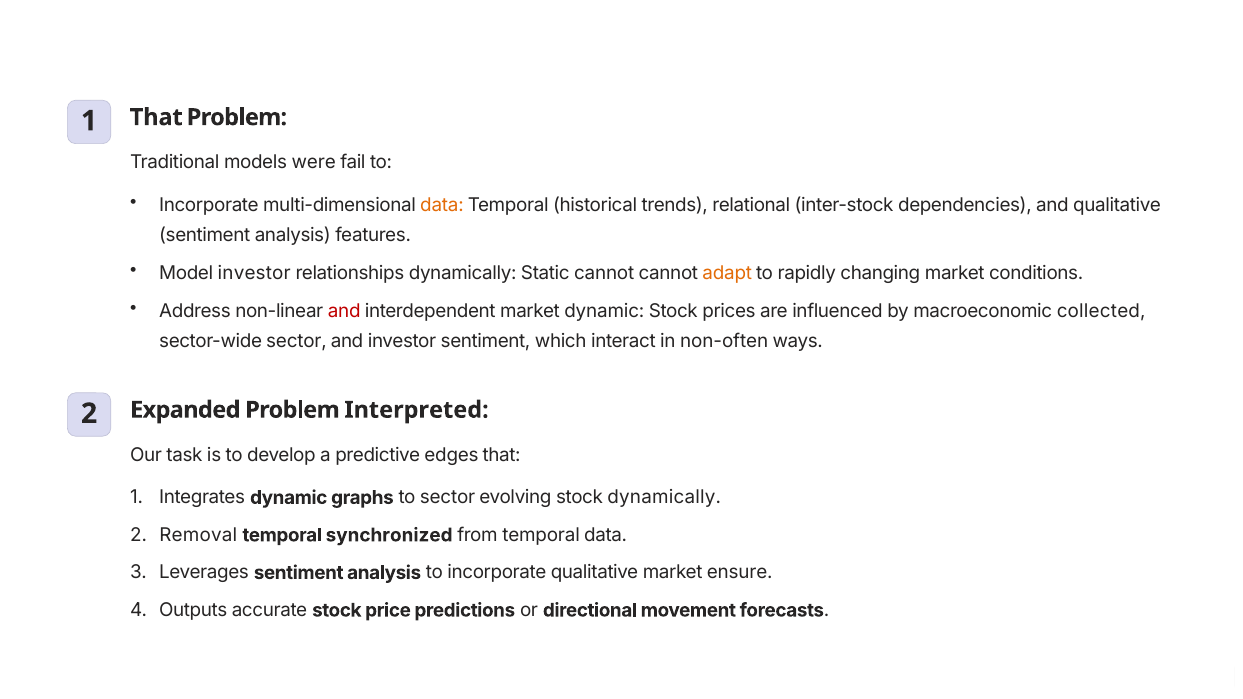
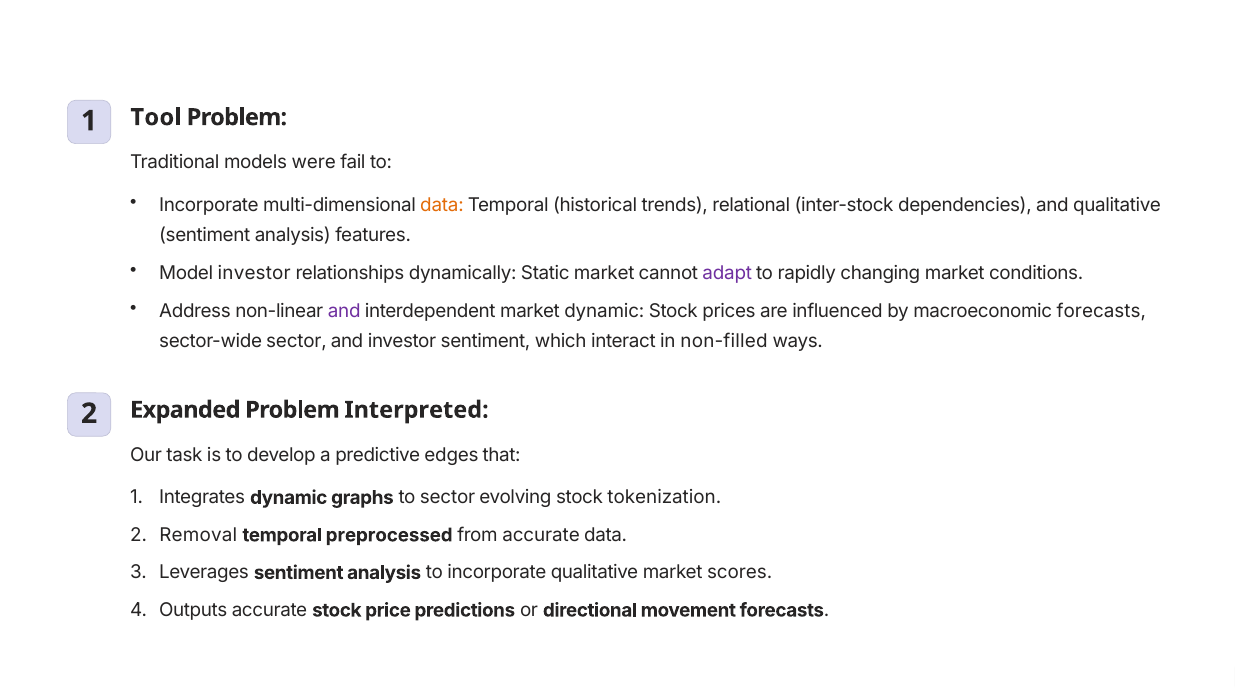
1 That: That -> Tool
Static cannot: cannot -> market
adapt colour: orange -> purple
and at (344, 311) colour: red -> purple
macroeconomic collected: collected -> forecasts
non-often: non-often -> non-filled
stock dynamically: dynamically -> tokenization
synchronized: synchronized -> preprocessed
from temporal: temporal -> accurate
ensure: ensure -> scores
